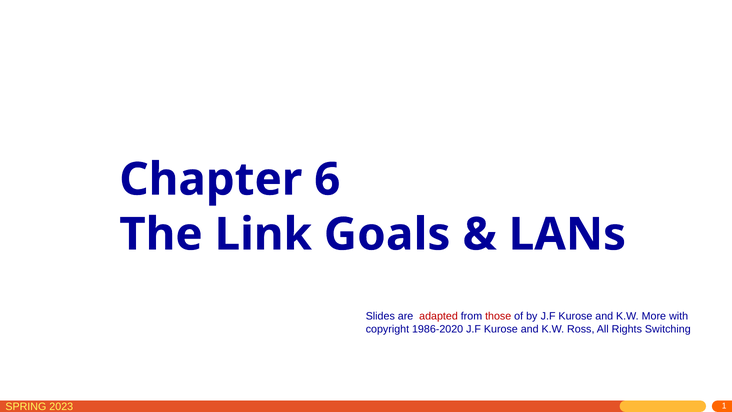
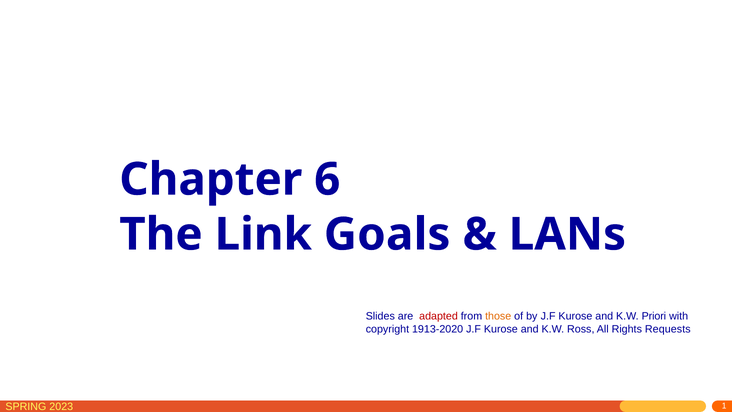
those colour: red -> orange
More: More -> Priori
1986-2020: 1986-2020 -> 1913-2020
Switching: Switching -> Requests
